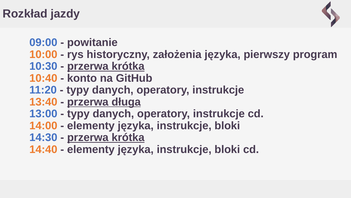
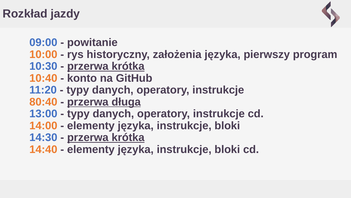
13:40: 13:40 -> 80:40
